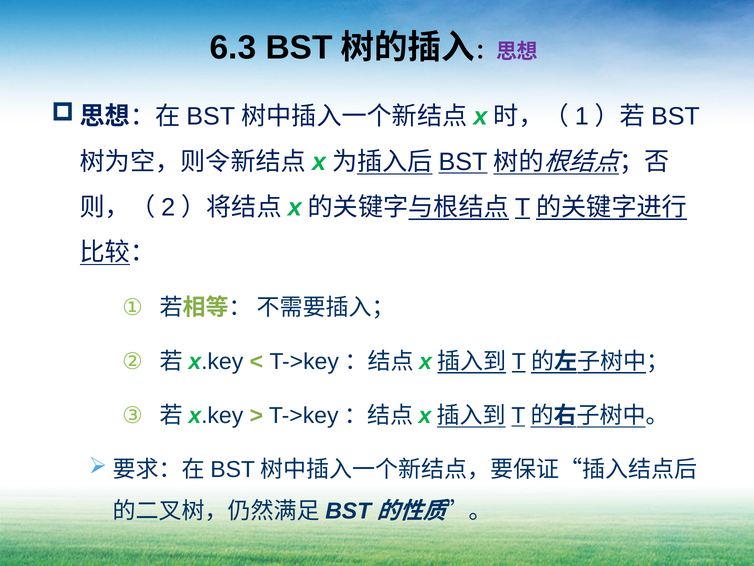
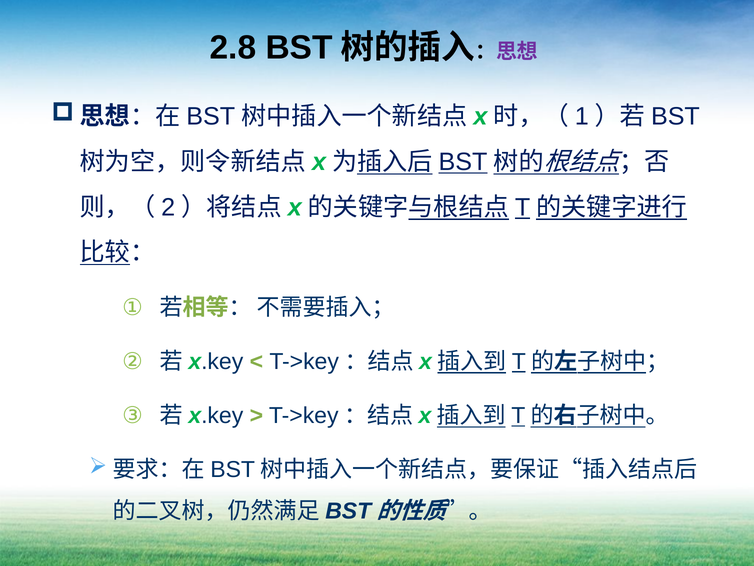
6.3: 6.3 -> 2.8
